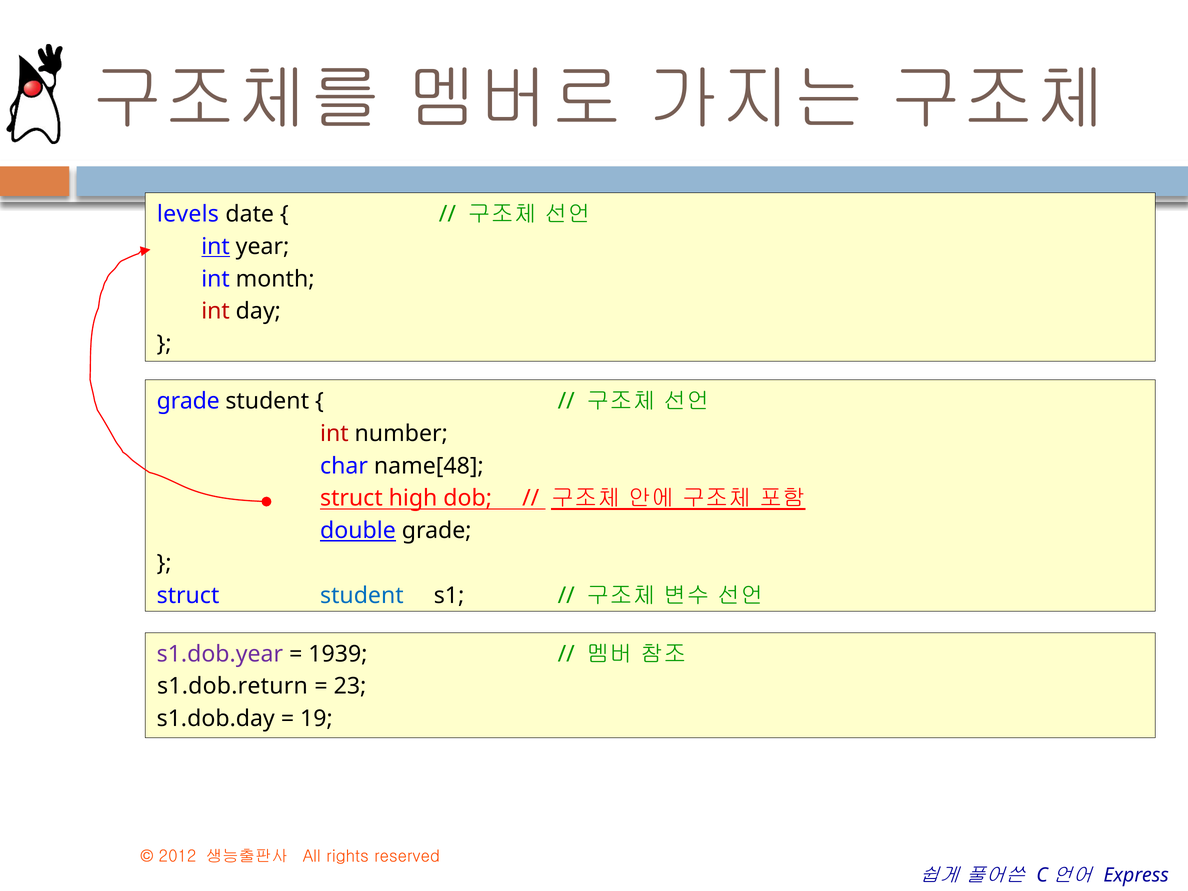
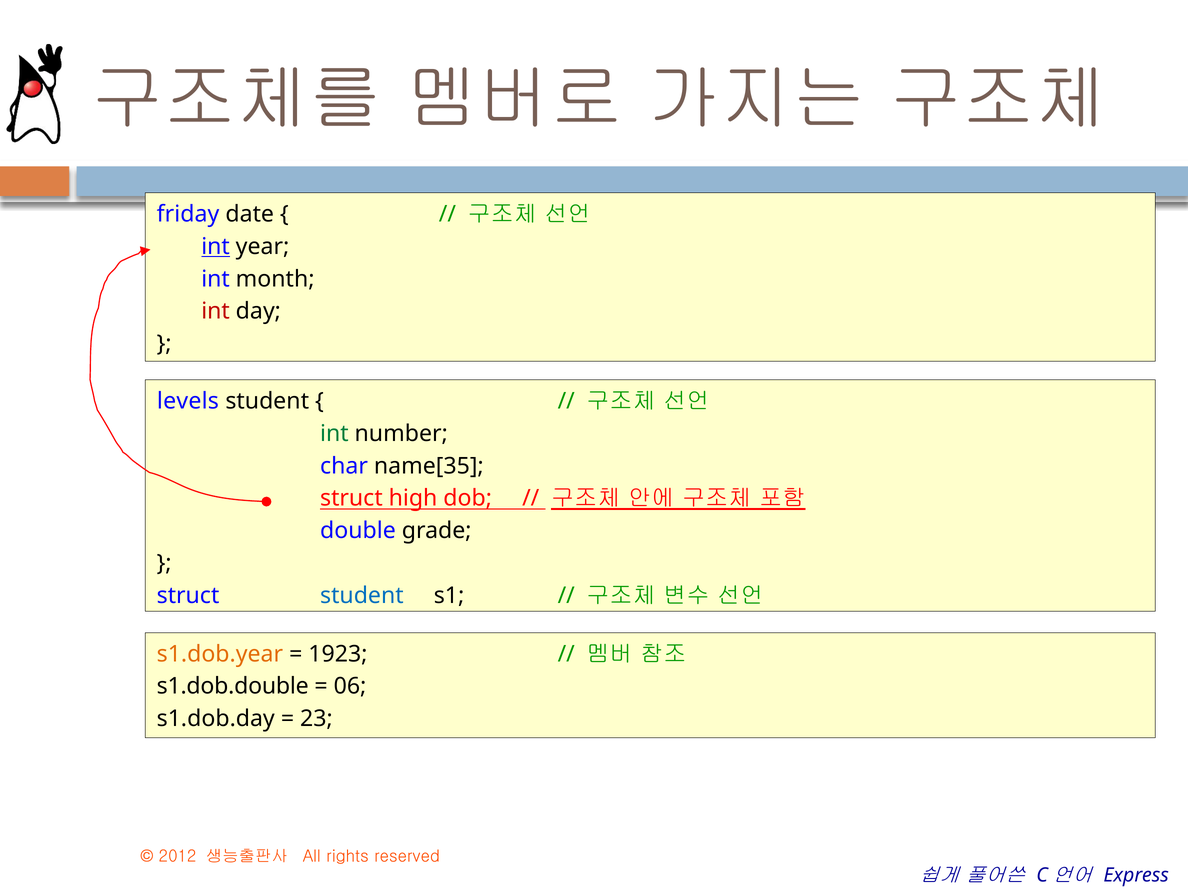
levels: levels -> friday
grade at (188, 401): grade -> levels
int at (334, 434) colour: red -> green
name[48: name[48 -> name[35
double underline: present -> none
s1.dob.year colour: purple -> orange
1939: 1939 -> 1923
s1.dob.return: s1.dob.return -> s1.dob.double
23: 23 -> 06
19: 19 -> 23
